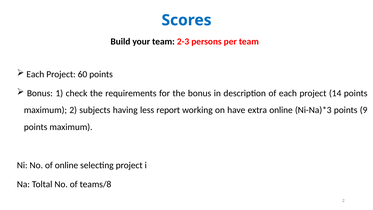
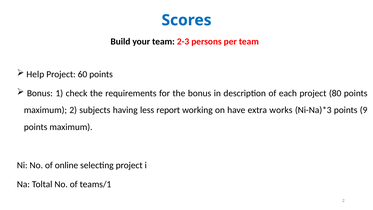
Each at (35, 74): Each -> Help
14: 14 -> 80
extra online: online -> works
teams/8: teams/8 -> teams/1
